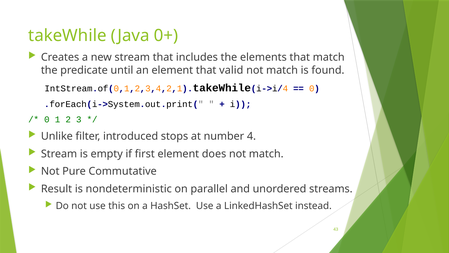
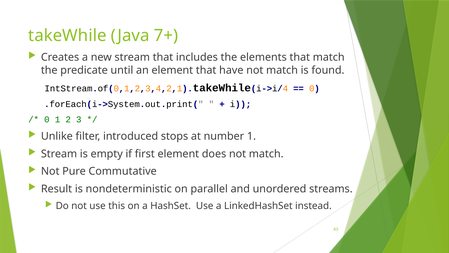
0+: 0+ -> 7+
valid: valid -> have
number 4: 4 -> 1
